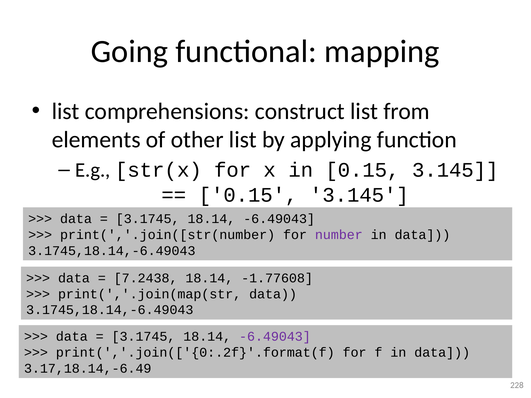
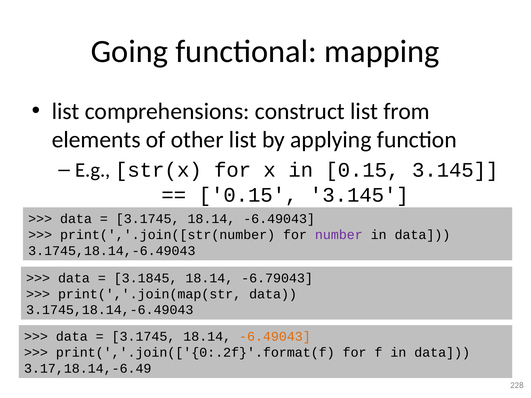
7.2438: 7.2438 -> 3.1845
-1.77608: -1.77608 -> -6.79043
-6.49043 at (275, 337) colour: purple -> orange
